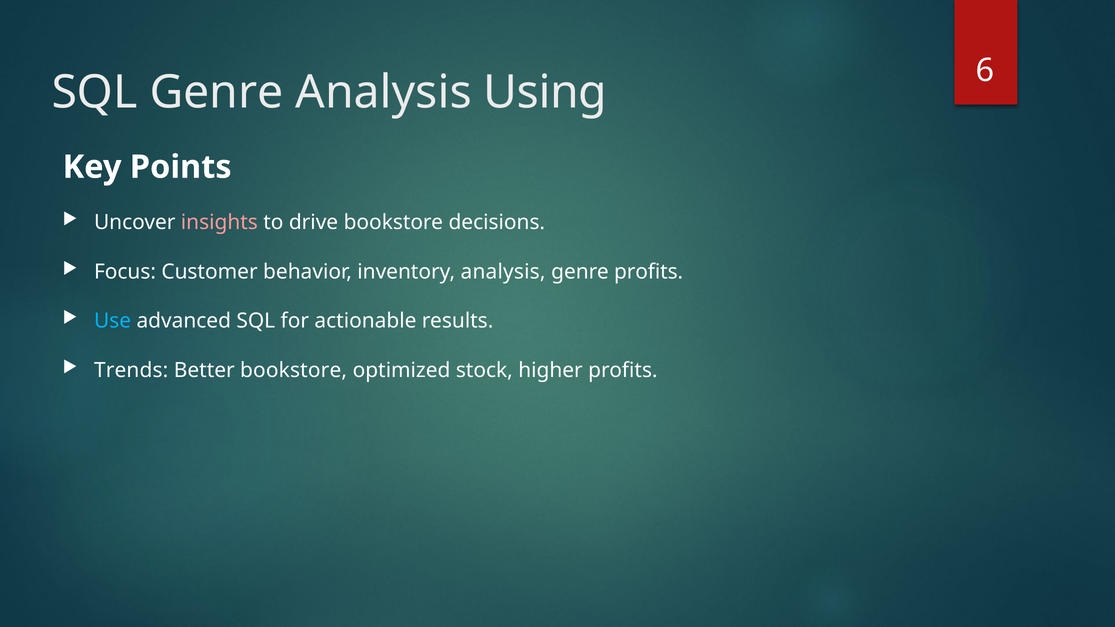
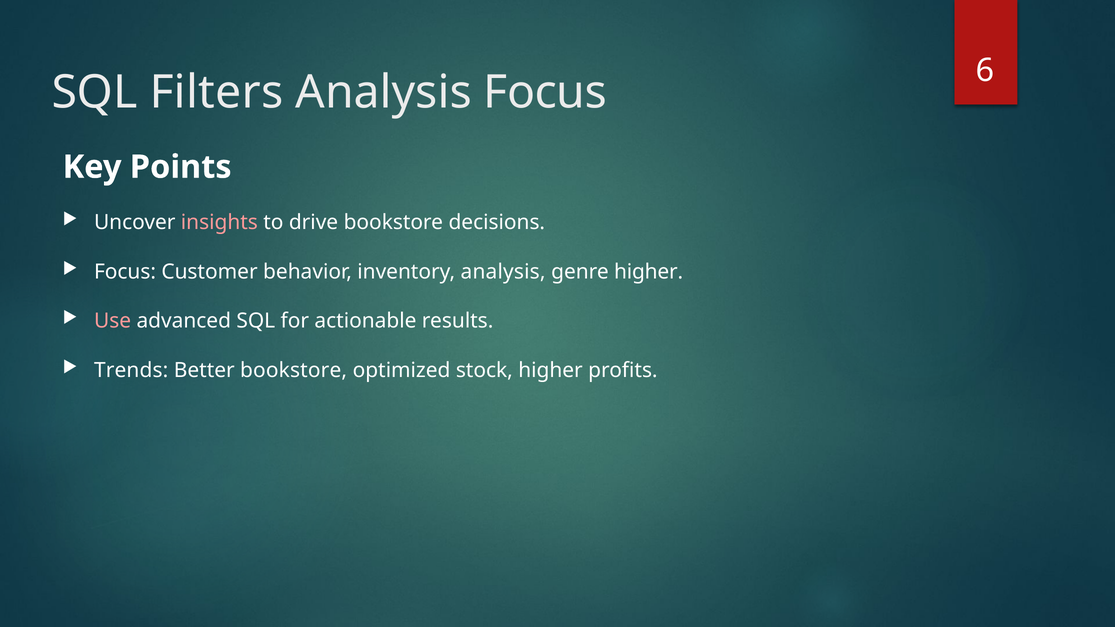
SQL Genre: Genre -> Filters
Analysis Using: Using -> Focus
genre profits: profits -> higher
Use colour: light blue -> pink
